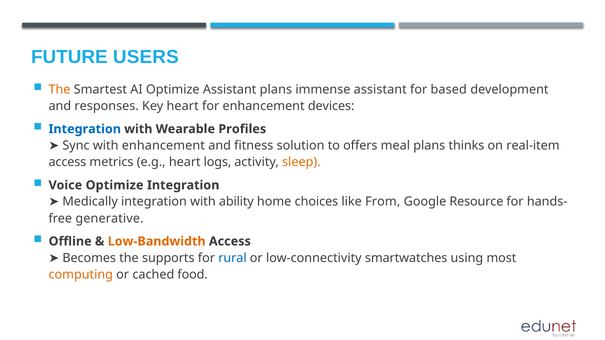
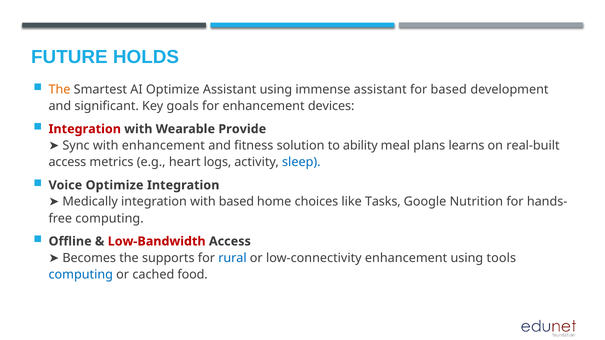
USERS: USERS -> HOLDS
Assistant plans: plans -> using
responses: responses -> significant
Key heart: heart -> goals
Integration at (85, 129) colour: blue -> red
Profiles: Profiles -> Provide
offers: offers -> ability
thinks: thinks -> learns
real-item: real-item -> real-built
sleep colour: orange -> blue
with ability: ability -> based
From: From -> Tasks
Resource: Resource -> Nutrition
generative at (109, 219): generative -> computing
Low-Bandwidth colour: orange -> red
low-connectivity smartwatches: smartwatches -> enhancement
most: most -> tools
computing at (81, 275) colour: orange -> blue
